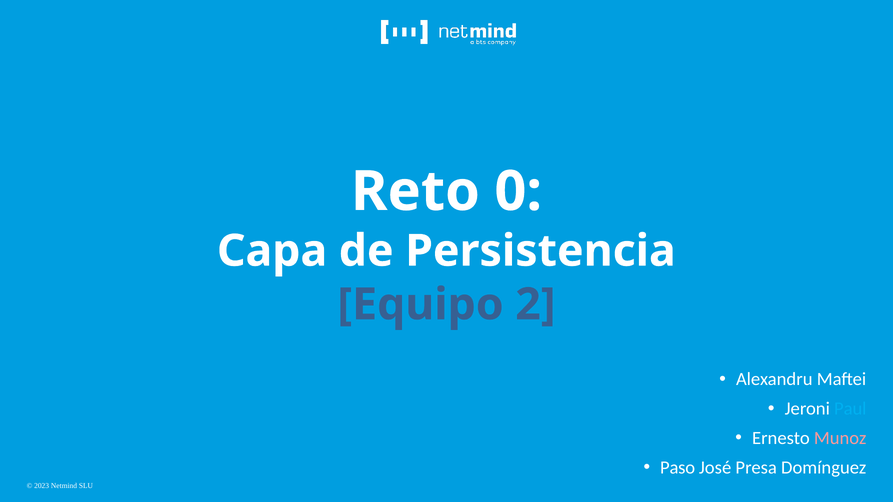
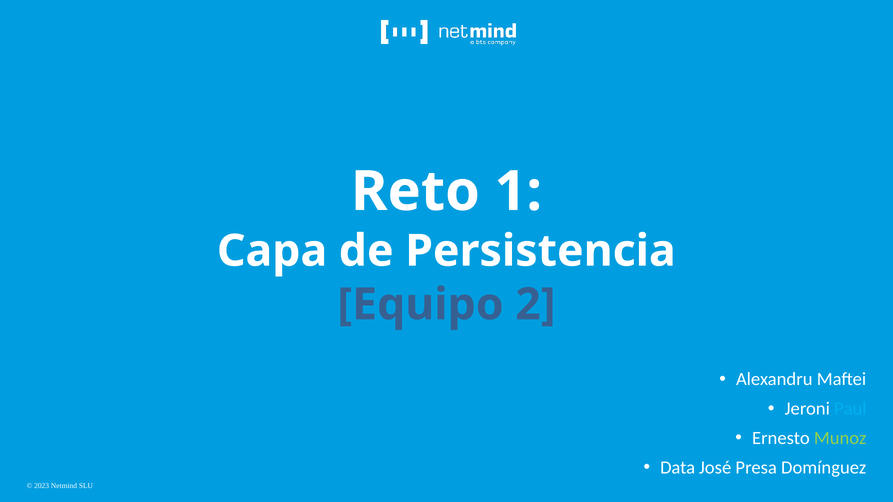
0: 0 -> 1
Munoz colour: pink -> light green
Paso: Paso -> Data
